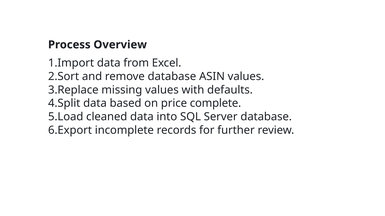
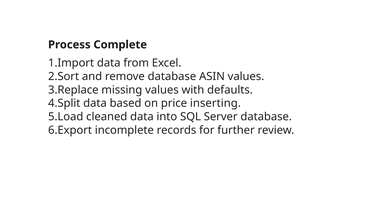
Overview: Overview -> Complete
complete: complete -> inserting
